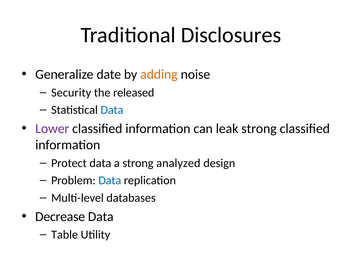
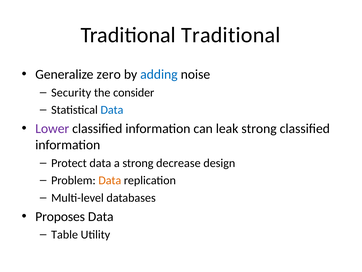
Traditional Disclosures: Disclosures -> Traditional
date: date -> zero
adding colour: orange -> blue
released: released -> consider
analyzed: analyzed -> decrease
Data at (110, 180) colour: blue -> orange
Decrease: Decrease -> Proposes
